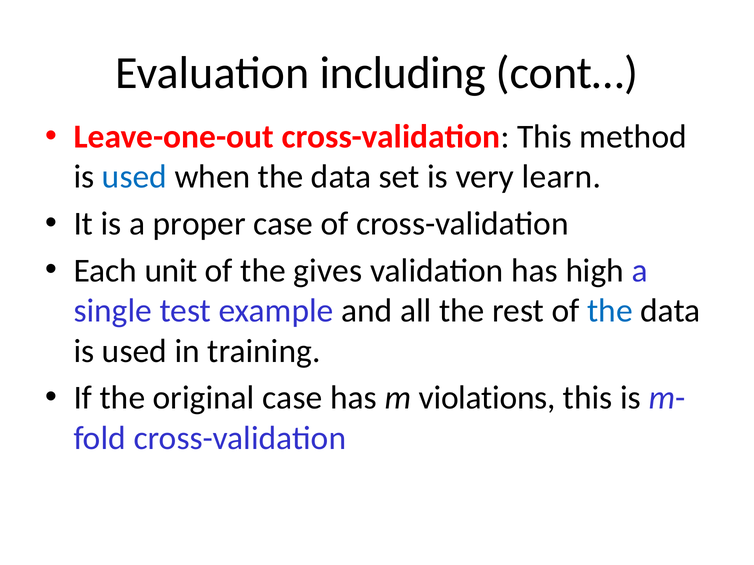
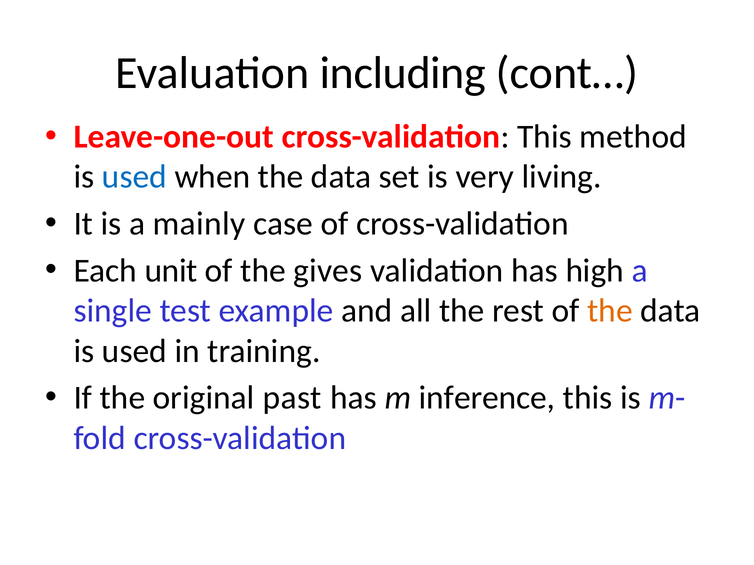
learn: learn -> living
proper: proper -> mainly
the at (610, 311) colour: blue -> orange
original case: case -> past
violations: violations -> inference
